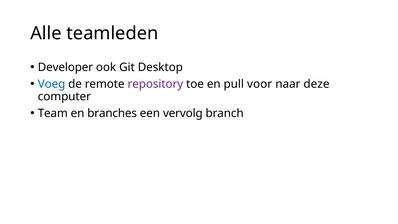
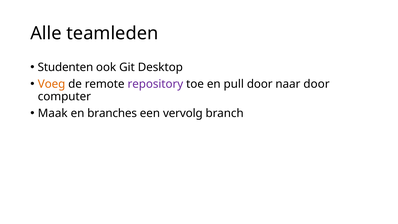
Developer: Developer -> Studenten
Voeg colour: blue -> orange
pull voor: voor -> door
naar deze: deze -> door
Team: Team -> Maak
